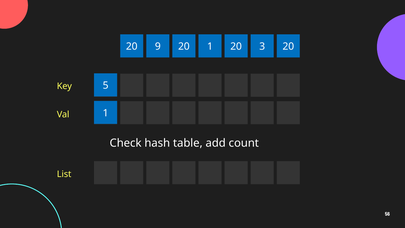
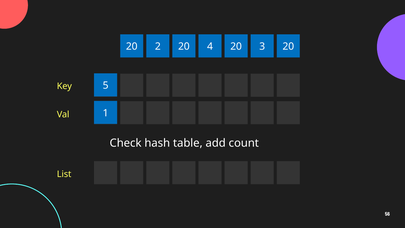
9: 9 -> 2
20 1: 1 -> 4
